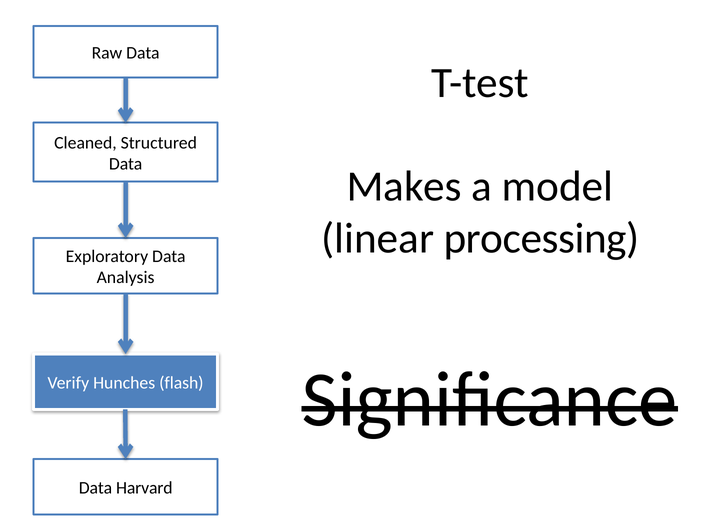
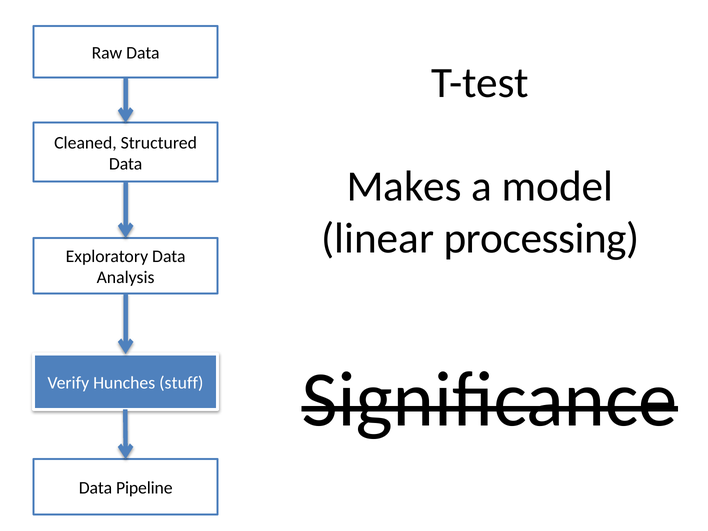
flash: flash -> stuff
Harvard: Harvard -> Pipeline
